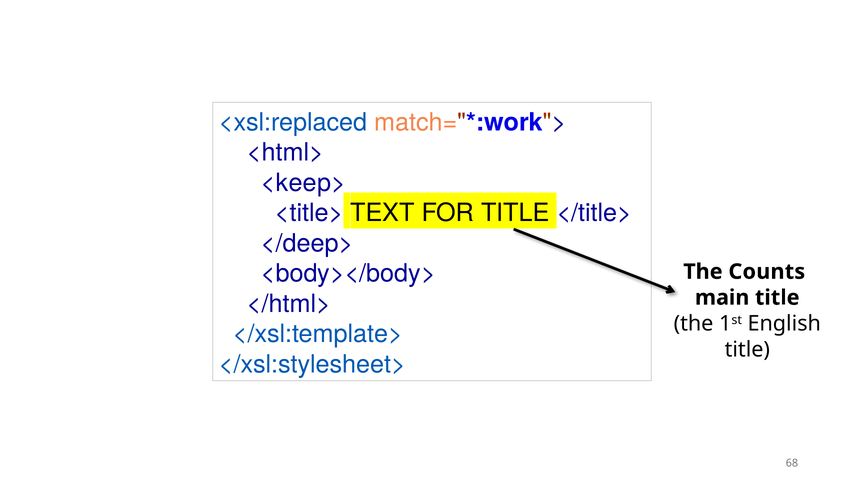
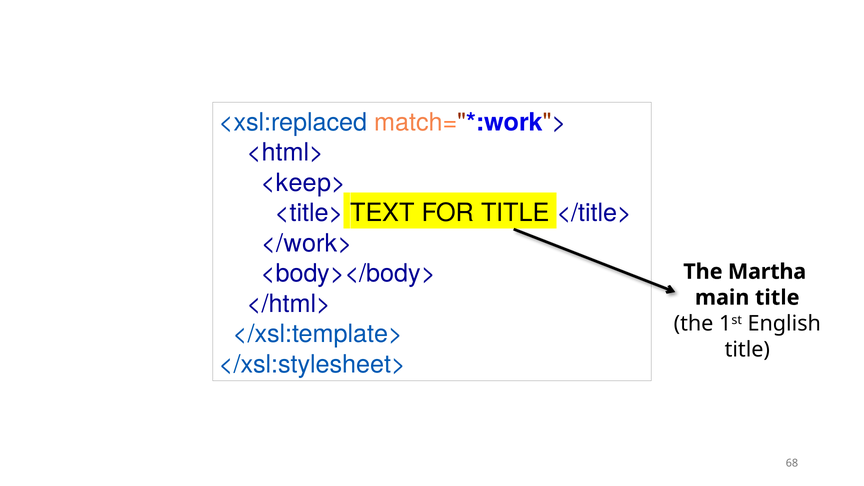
</deep>: </deep> -> </work>
Counts: Counts -> Martha
